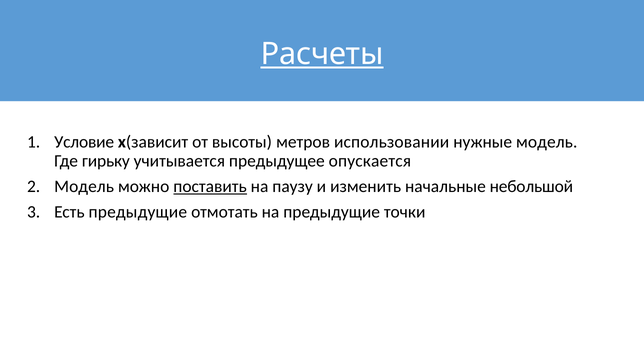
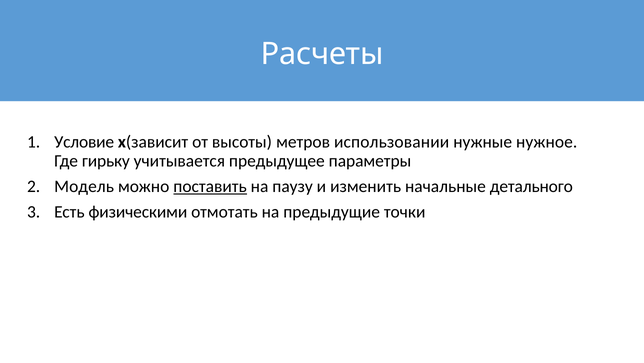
Расчеты underline: present -> none
нужные модель: модель -> нужное
опускается: опускается -> параметры
небольшой: небольшой -> детального
Есть предыдущие: предыдущие -> физическими
